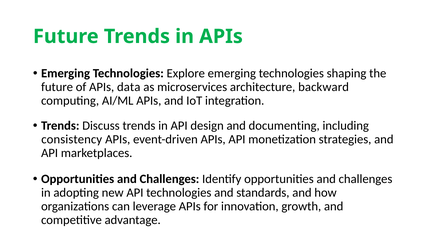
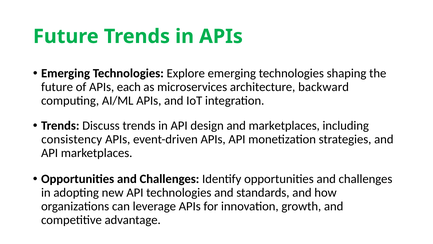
data: data -> each
and documenting: documenting -> marketplaces
